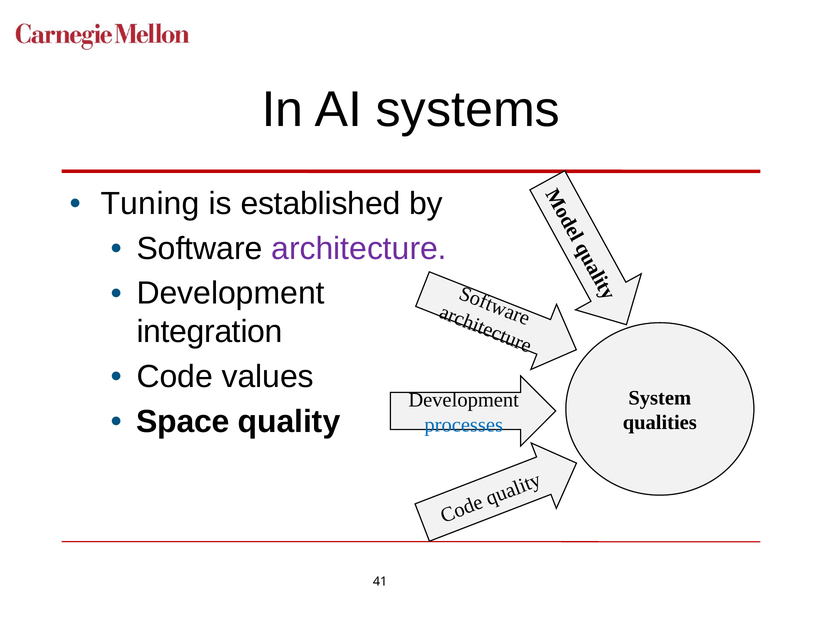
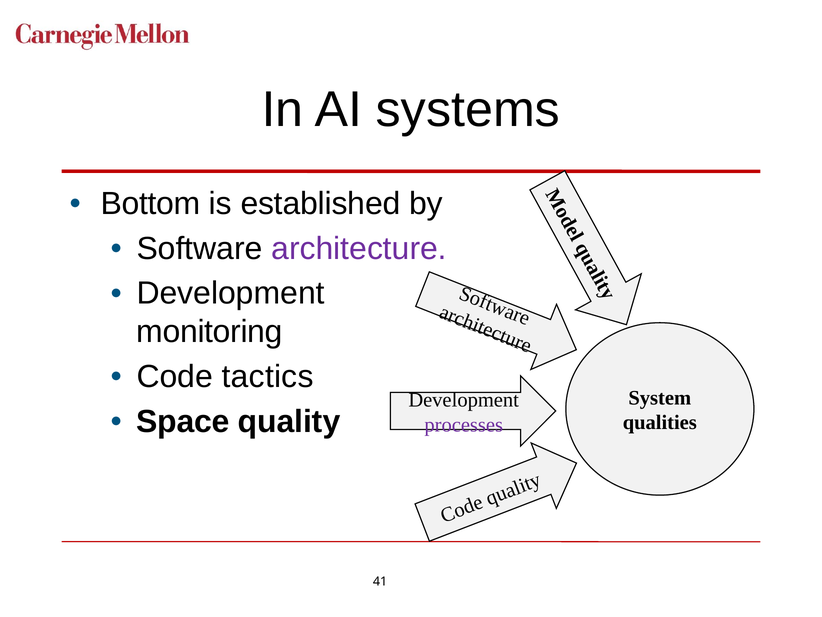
Tuning: Tuning -> Bottom
integration: integration -> monitoring
values: values -> tactics
processes colour: blue -> purple
